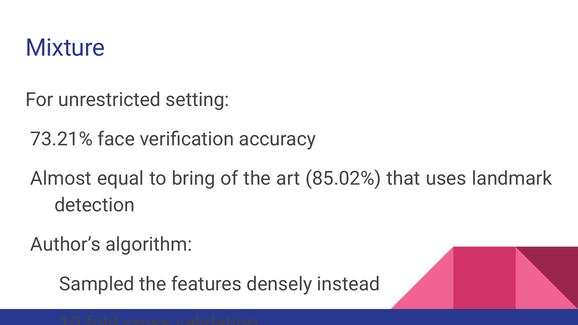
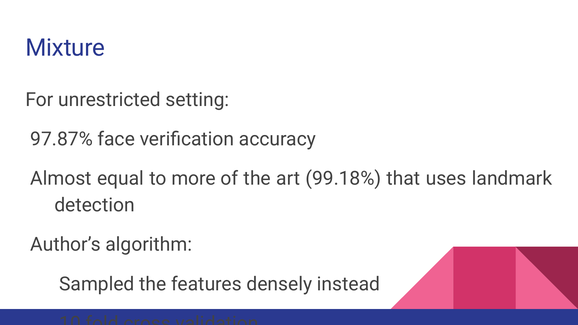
73.21%: 73.21% -> 97.87%
bring: bring -> more
85.02%: 85.02% -> 99.18%
